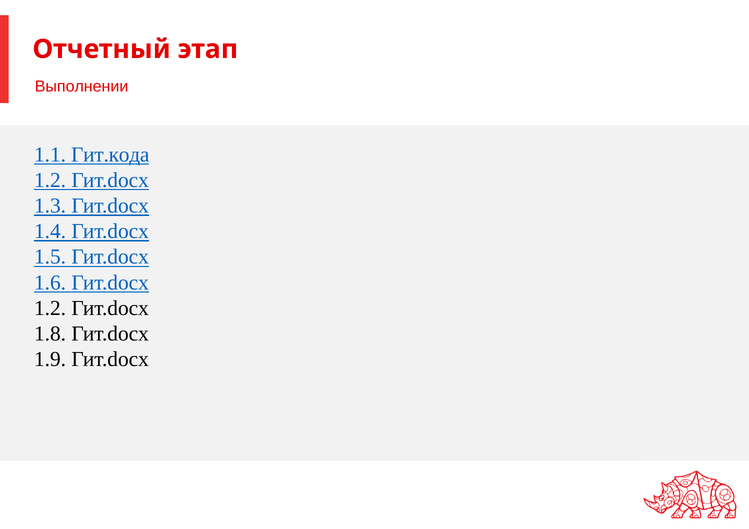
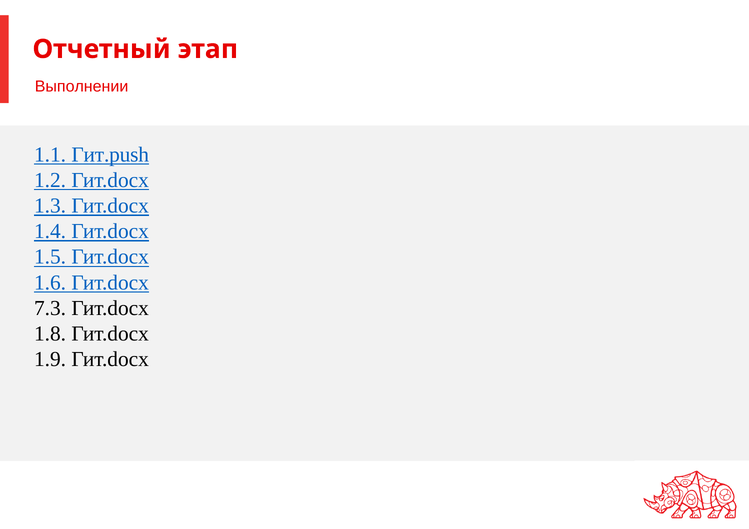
Гит.кода: Гит.кода -> Гит.push
1.2 at (50, 308): 1.2 -> 7.3
